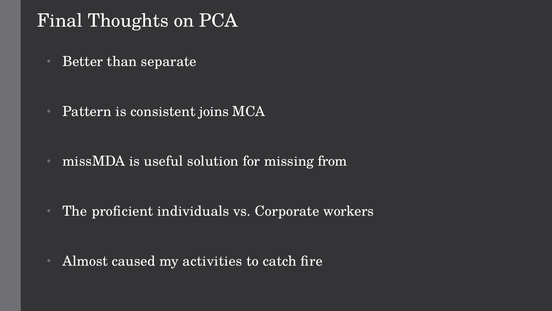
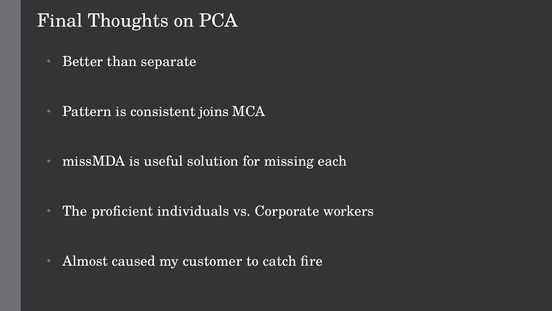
from: from -> each
activities: activities -> customer
